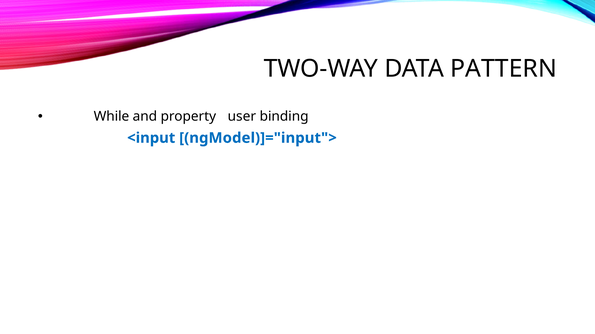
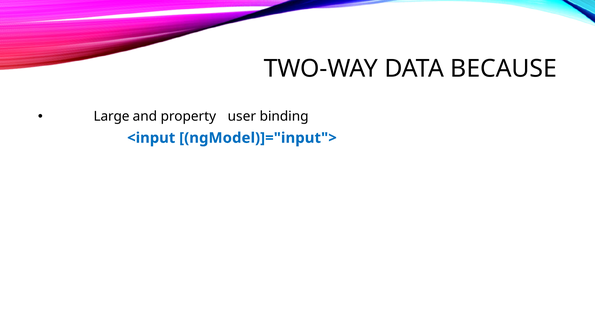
PATTERN: PATTERN -> BECAUSE
While: While -> Large
